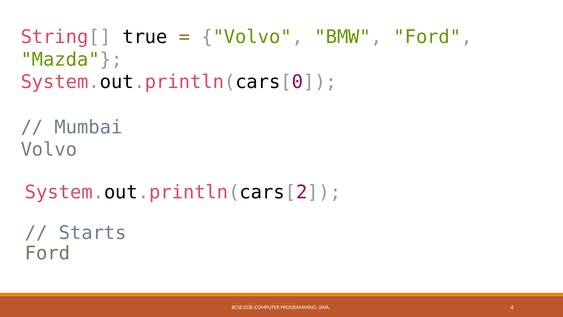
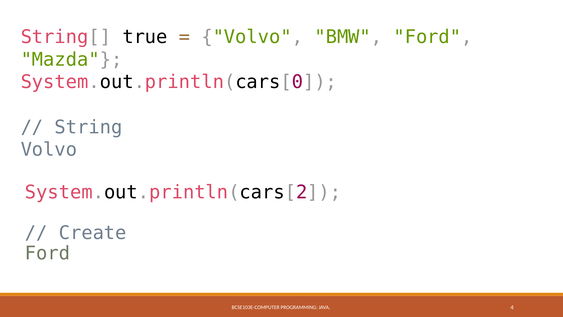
Mumbai: Mumbai -> String
Starts: Starts -> Create
